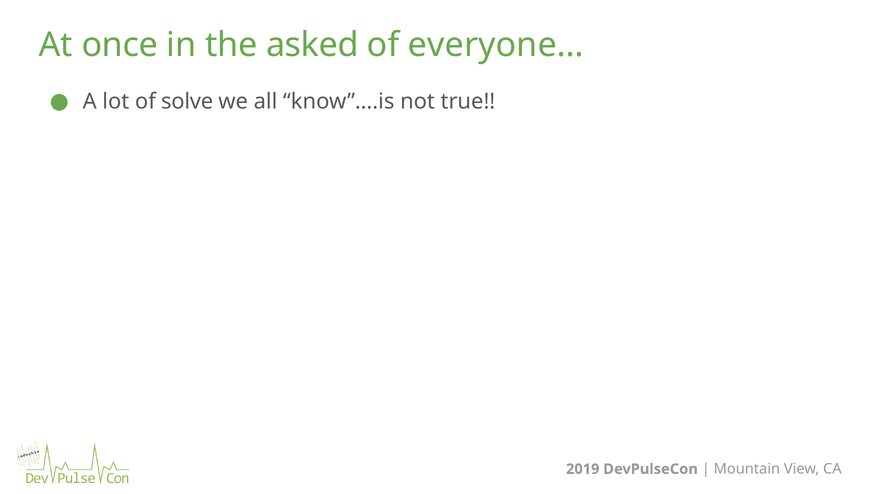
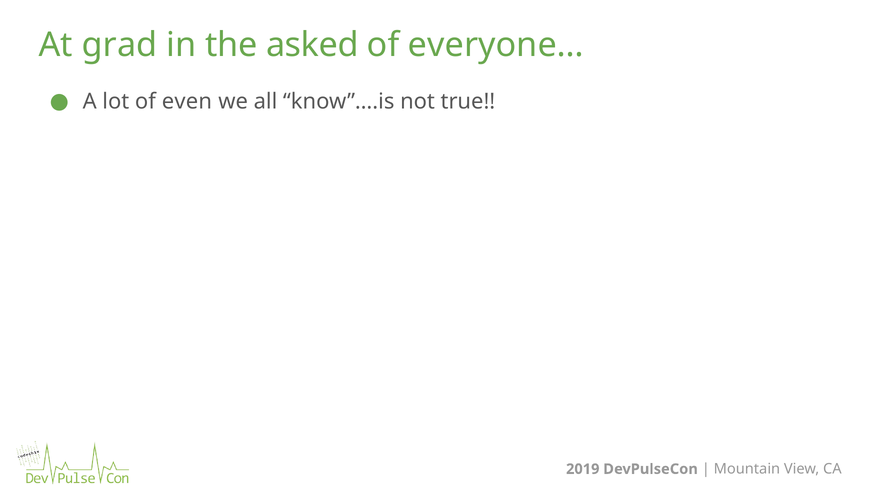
once: once -> grad
solve: solve -> even
